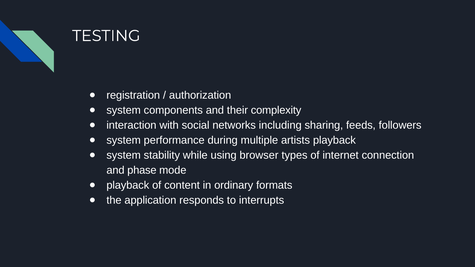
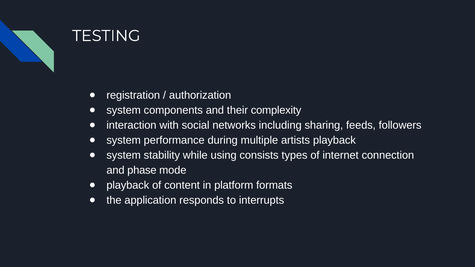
browser: browser -> consists
ordinary: ordinary -> platform
